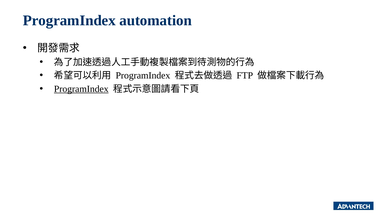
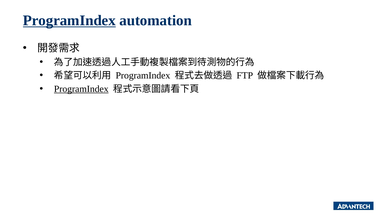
ProgramIndex at (69, 20) underline: none -> present
